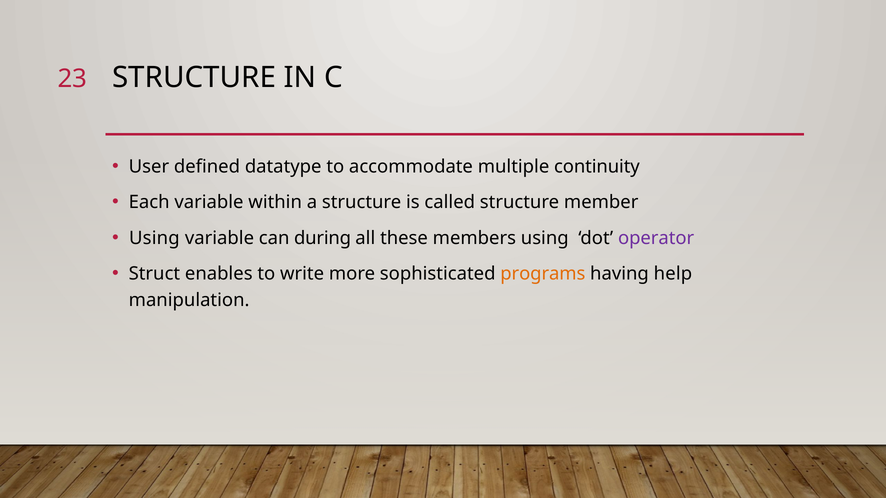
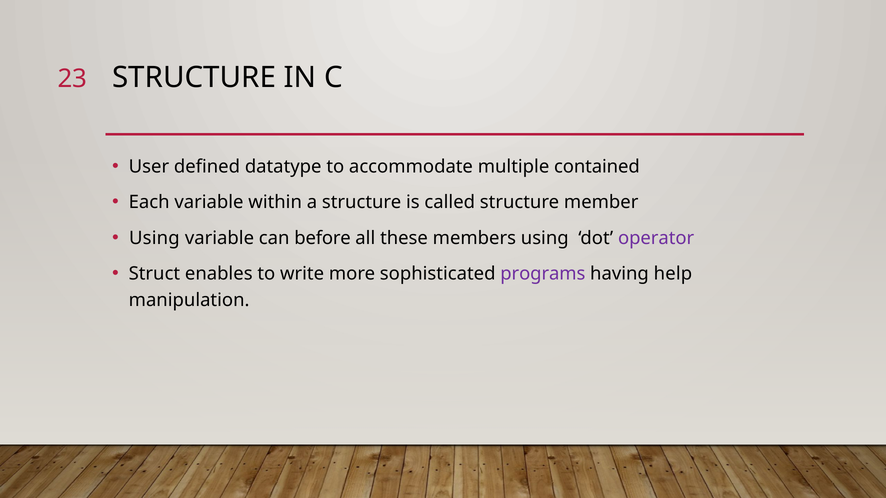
continuity: continuity -> contained
during: during -> before
programs colour: orange -> purple
